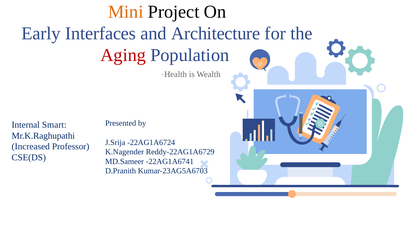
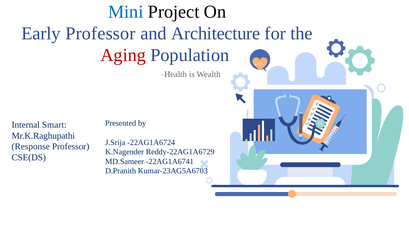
Mini colour: orange -> blue
Early Interfaces: Interfaces -> Professor
Increased: Increased -> Response
